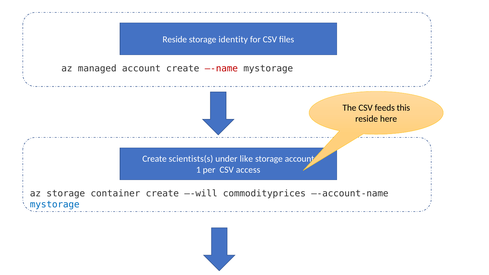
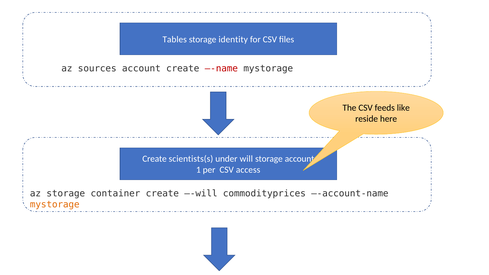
Reside at (175, 39): Reside -> Tables
managed: managed -> sources
this: this -> like
like: like -> will
mystorage at (55, 204) colour: blue -> orange
